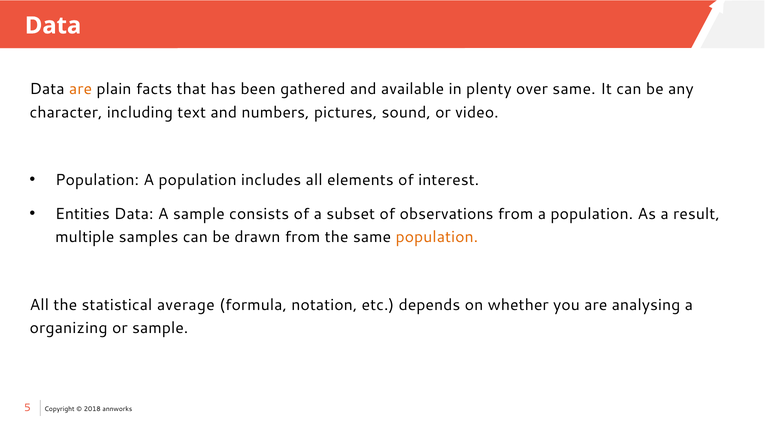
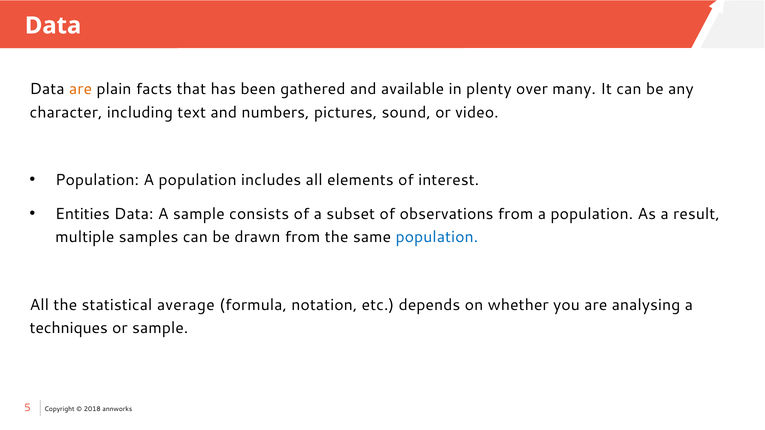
over same: same -> many
population at (437, 237) colour: orange -> blue
organizing: organizing -> techniques
